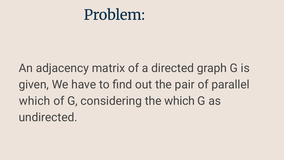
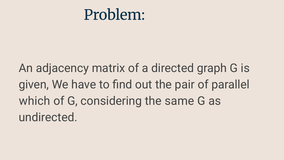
the which: which -> same
